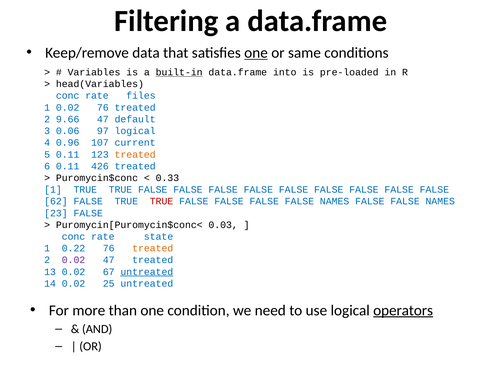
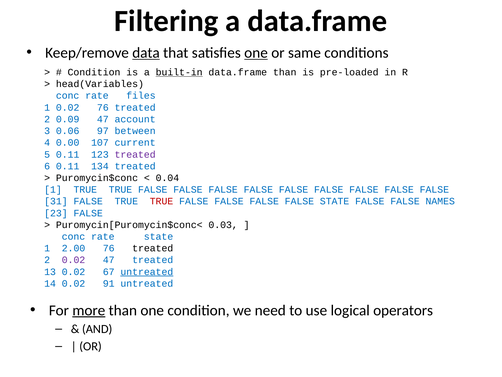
data underline: none -> present
Variables at (94, 72): Variables -> Condition
data.frame into: into -> than
9.66: 9.66 -> 0.09
default: default -> account
97 logical: logical -> between
0.96: 0.96 -> 0.00
treated at (135, 154) colour: orange -> purple
426: 426 -> 134
0.33: 0.33 -> 0.04
62: 62 -> 31
FALSE FALSE FALSE NAMES: NAMES -> STATE
0.22: 0.22 -> 2.00
treated at (153, 248) colour: orange -> black
25: 25 -> 91
more underline: none -> present
operators underline: present -> none
